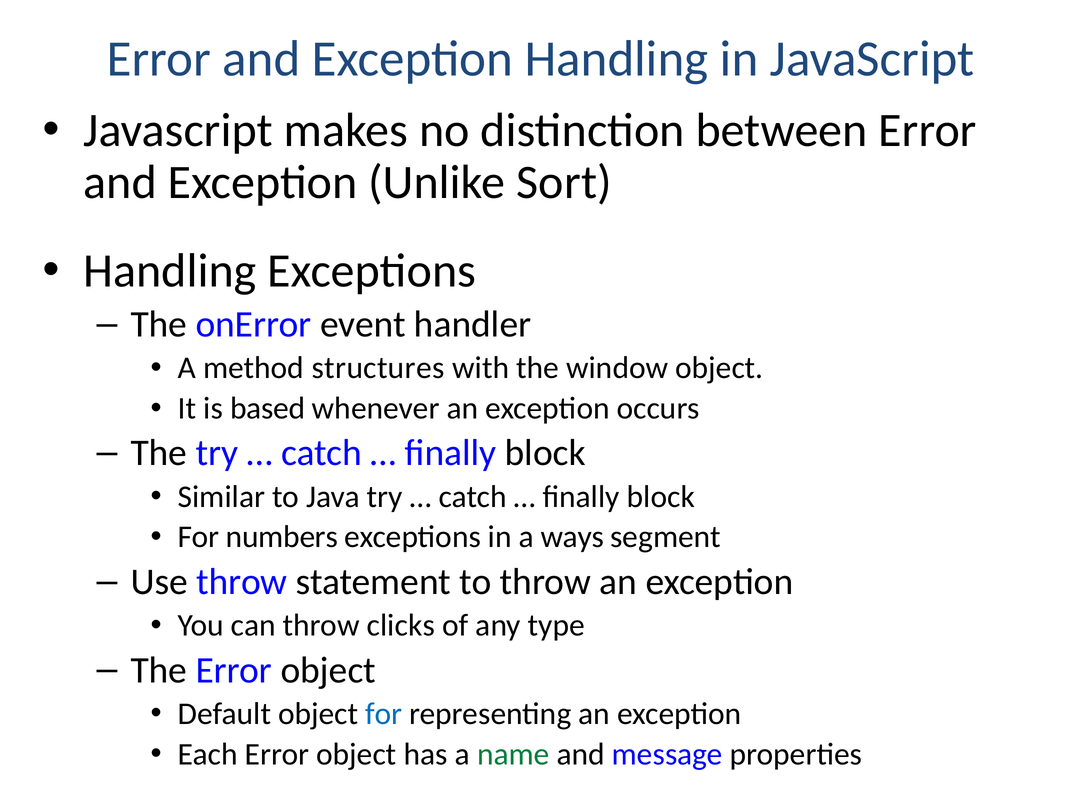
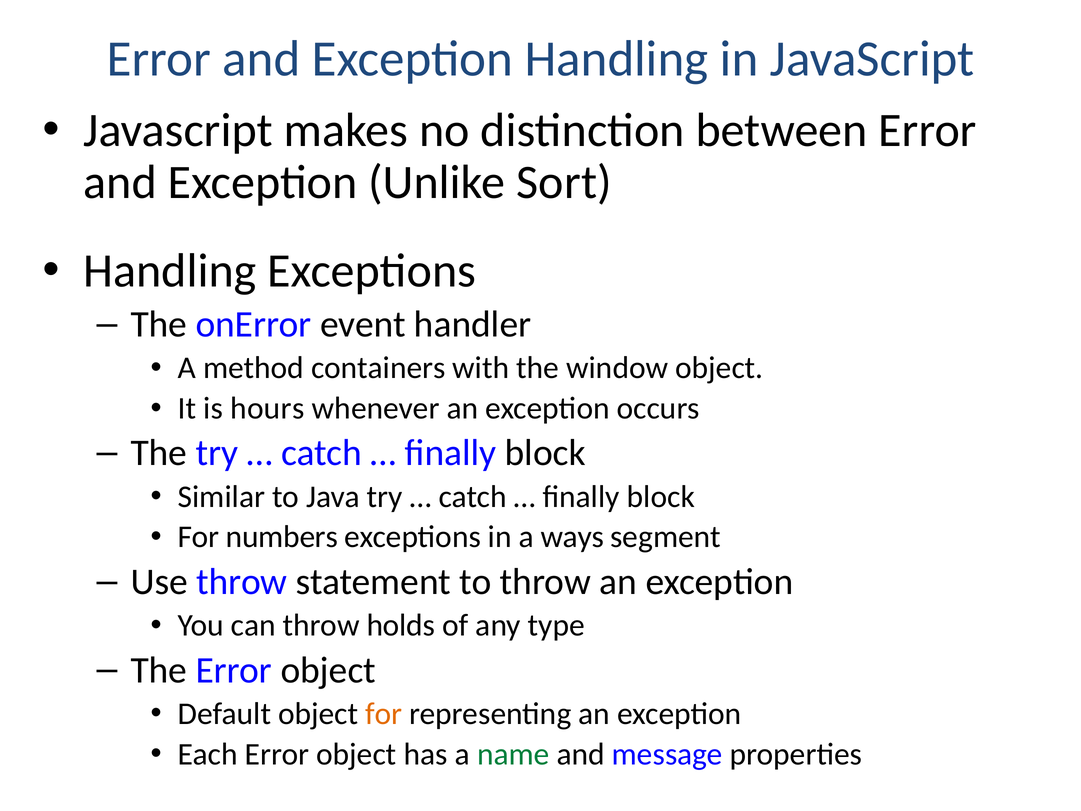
structures: structures -> containers
based: based -> hours
clicks: clicks -> holds
for at (384, 714) colour: blue -> orange
